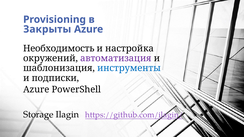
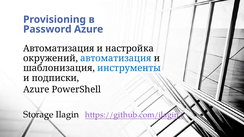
Закрыты: Закрыты -> Password
Необходимость at (59, 48): Необходимость -> Автоматизация
автоматизация at (116, 58) colour: purple -> blue
